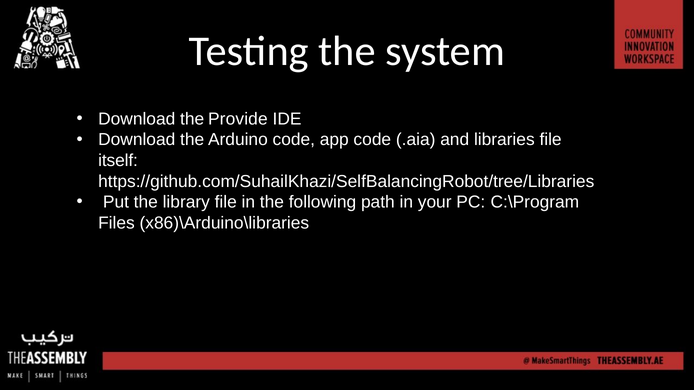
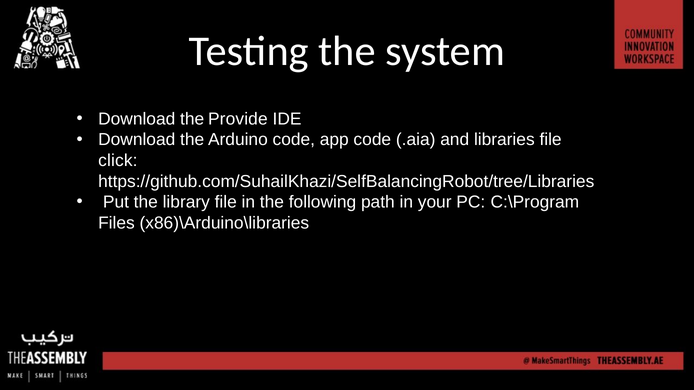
itself: itself -> click
